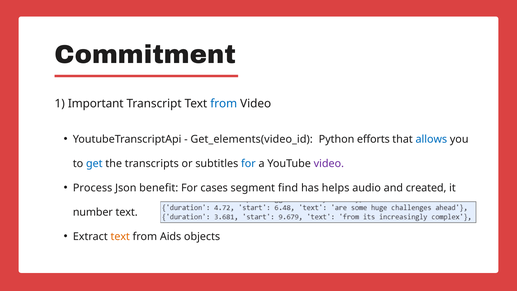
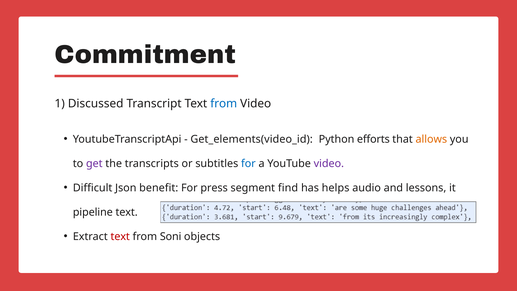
Important: Important -> Discussed
allows colour: blue -> orange
get colour: blue -> purple
Process: Process -> Difficult
cases: cases -> press
created: created -> lessons
number: number -> pipeline
text at (120, 236) colour: orange -> red
Aids: Aids -> Soni
